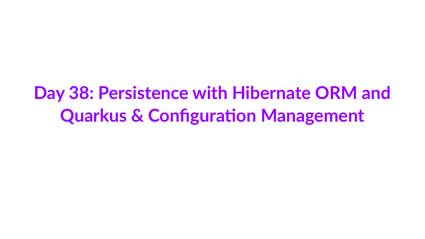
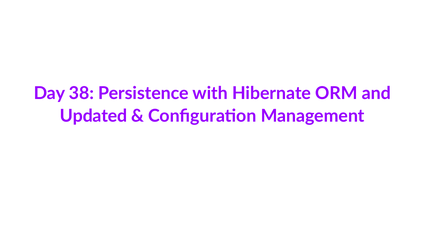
Quarkus: Quarkus -> Updated
